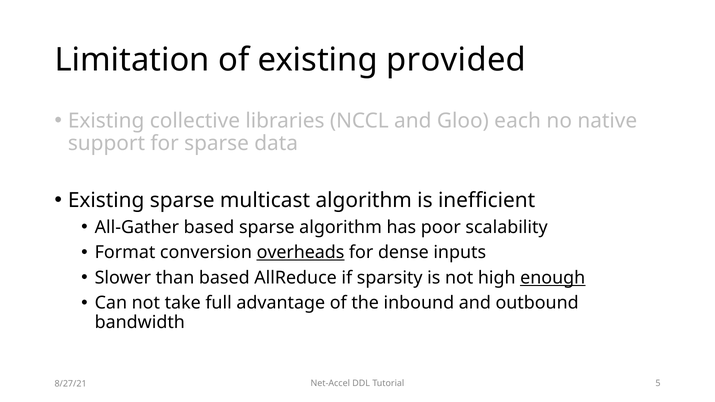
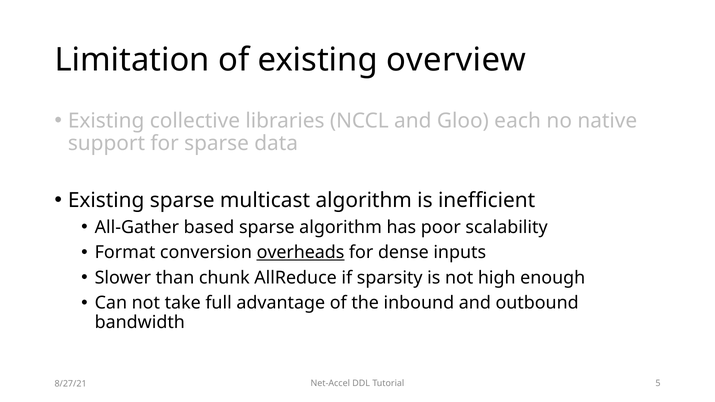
provided: provided -> overview
than based: based -> chunk
enough underline: present -> none
